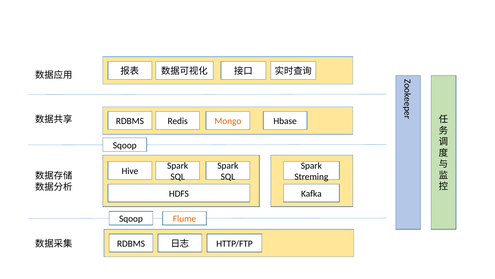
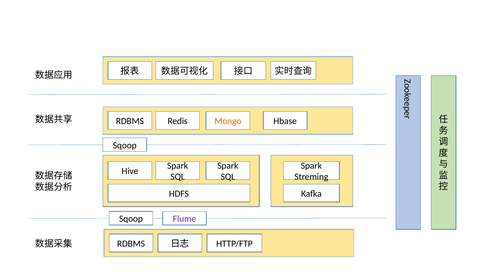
Flume colour: orange -> purple
